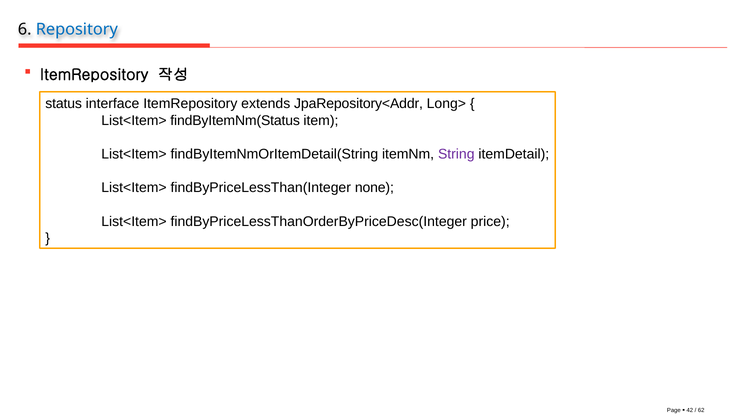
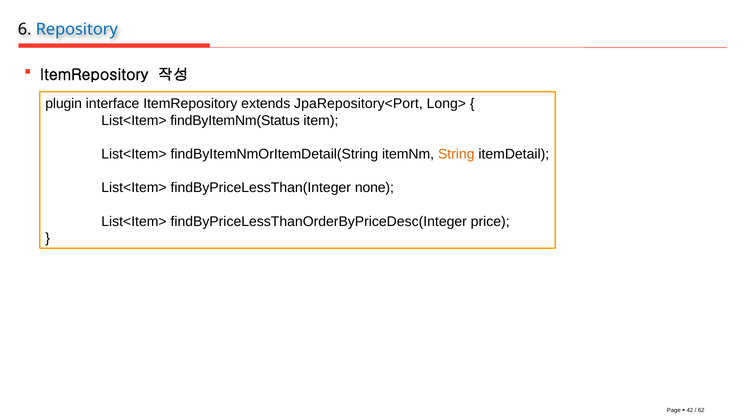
status: status -> plugin
JpaRepository<Addr: JpaRepository<Addr -> JpaRepository<Port
String colour: purple -> orange
